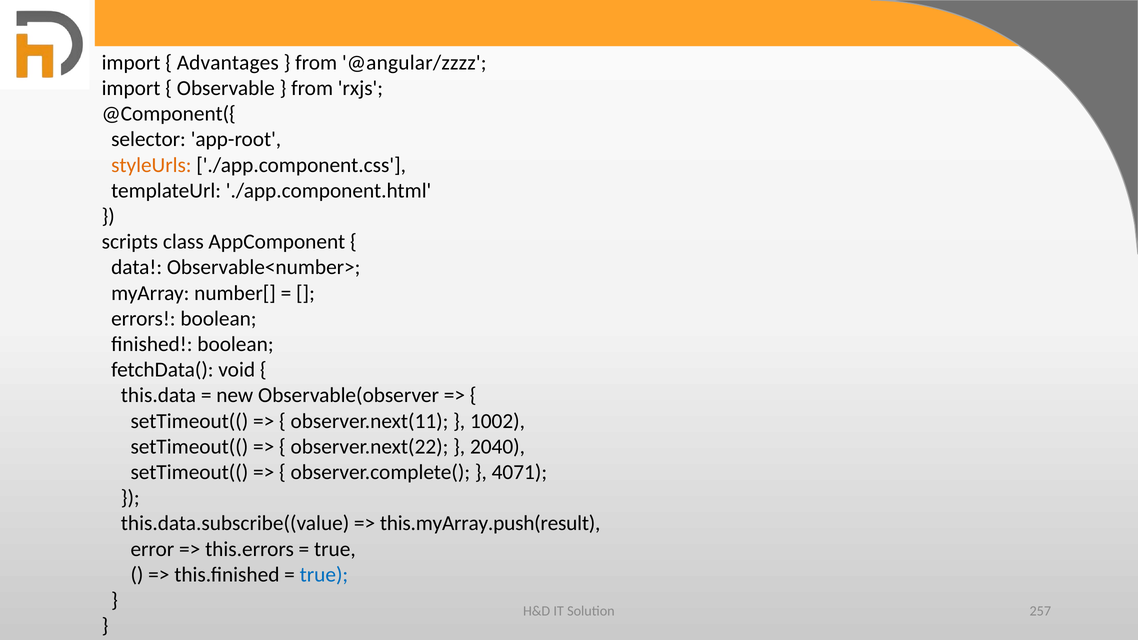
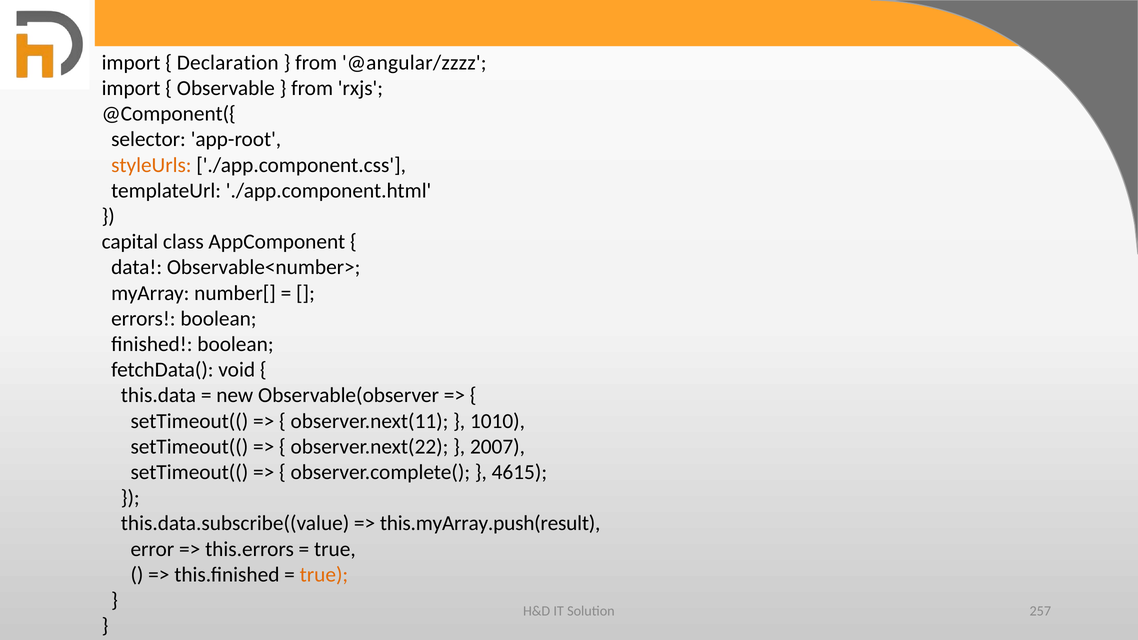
Advantages: Advantages -> Declaration
scripts: scripts -> capital
1002: 1002 -> 1010
2040: 2040 -> 2007
4071: 4071 -> 4615
true at (324, 575) colour: blue -> orange
